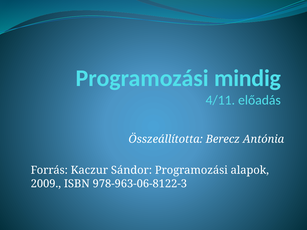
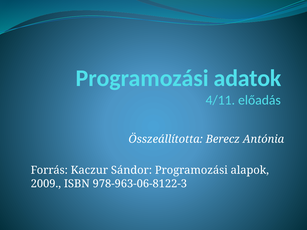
mindig: mindig -> adatok
